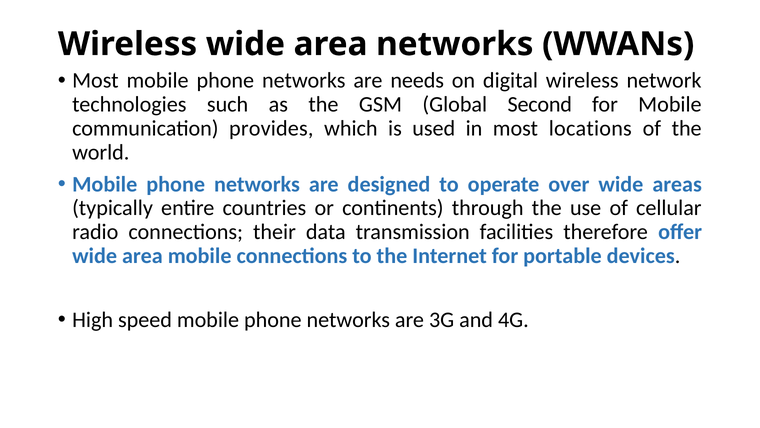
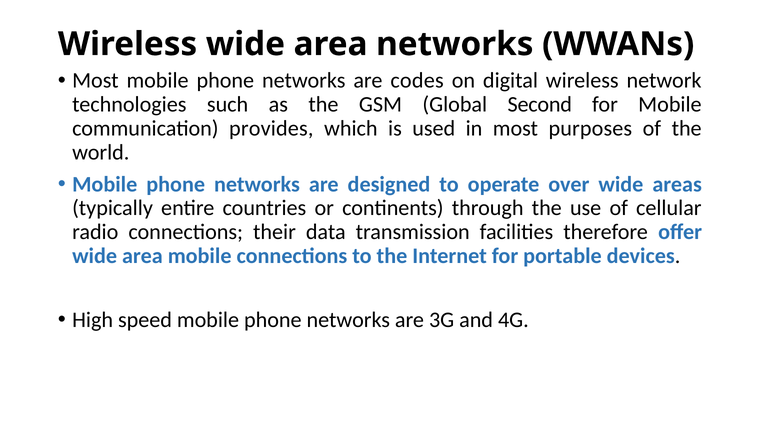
needs: needs -> codes
locations: locations -> purposes
